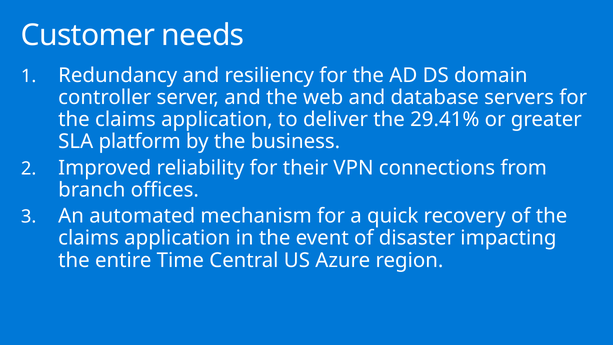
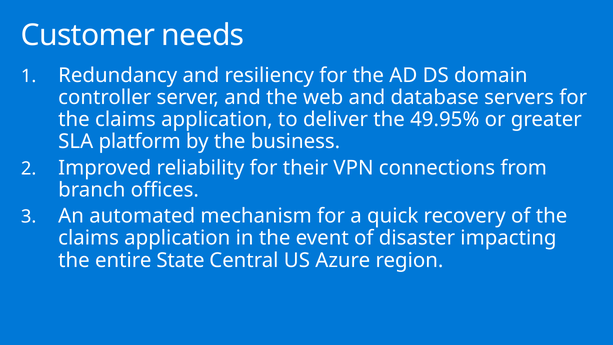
29.41%: 29.41% -> 49.95%
Time: Time -> State
